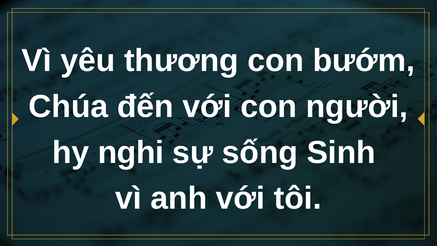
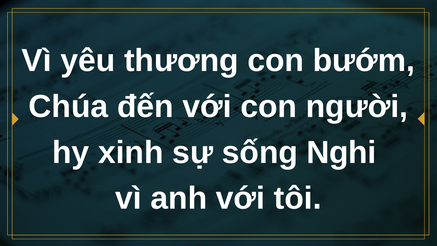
nghi: nghi -> xinh
Sinh: Sinh -> Nghi
